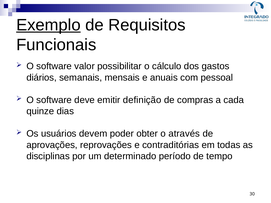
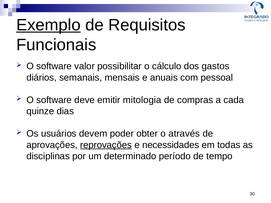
definição: definição -> mitologia
reprovações underline: none -> present
contraditórias: contraditórias -> necessidades
